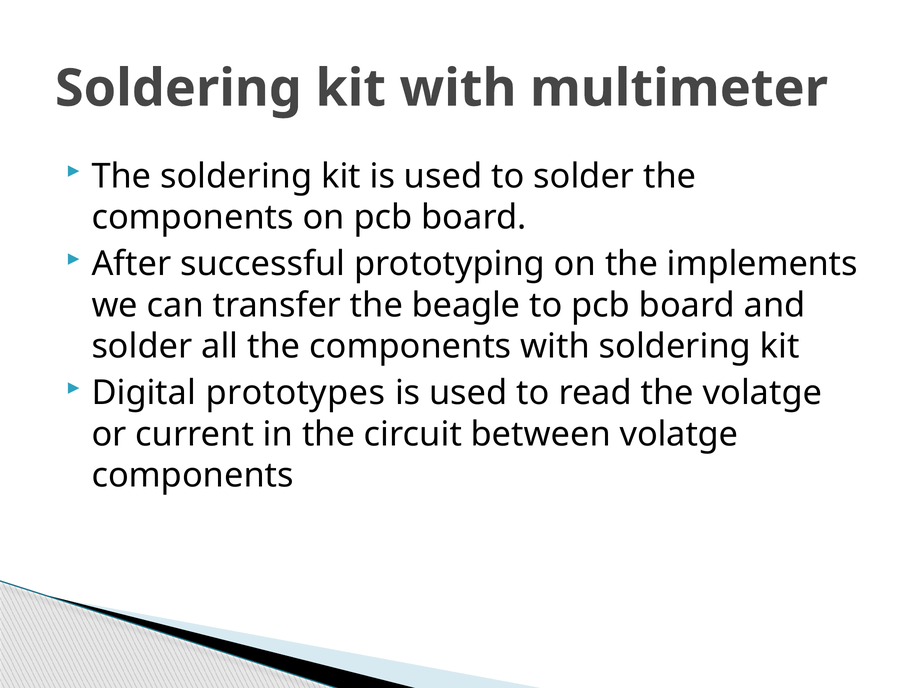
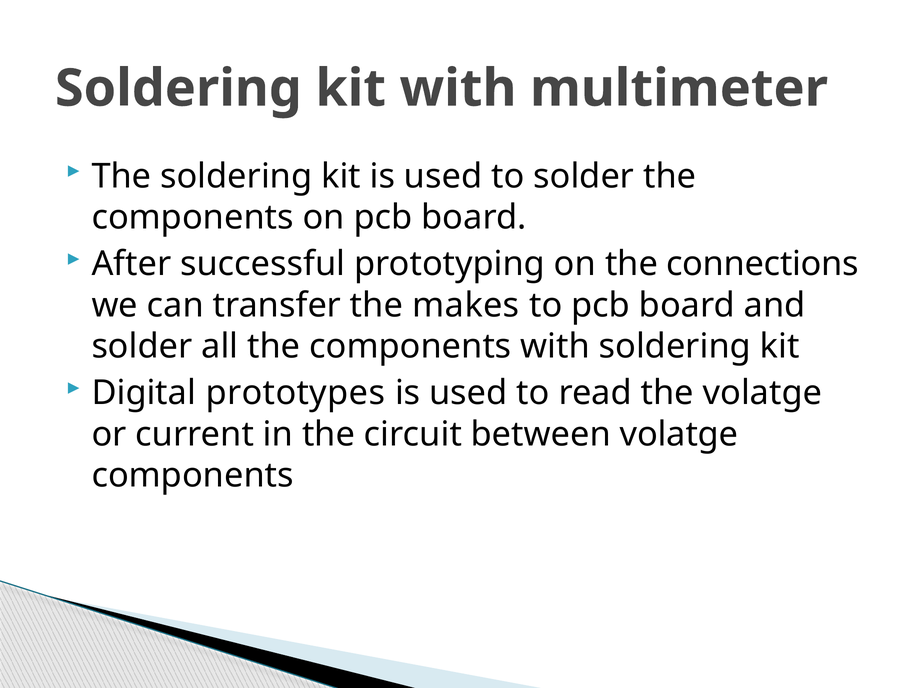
implements: implements -> connections
beagle: beagle -> makes
